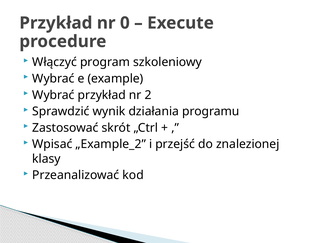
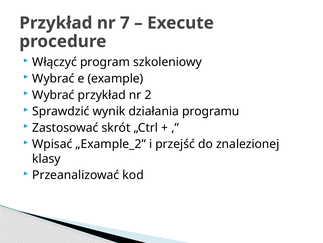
0: 0 -> 7
